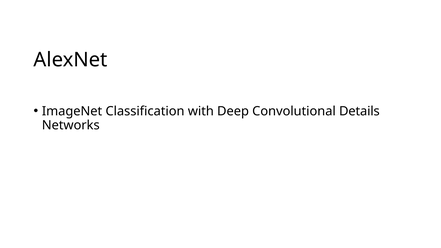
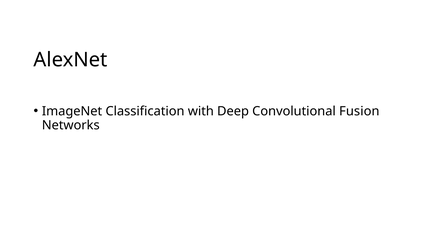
Details: Details -> Fusion
